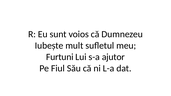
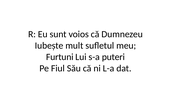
ajutor: ajutor -> puteri
